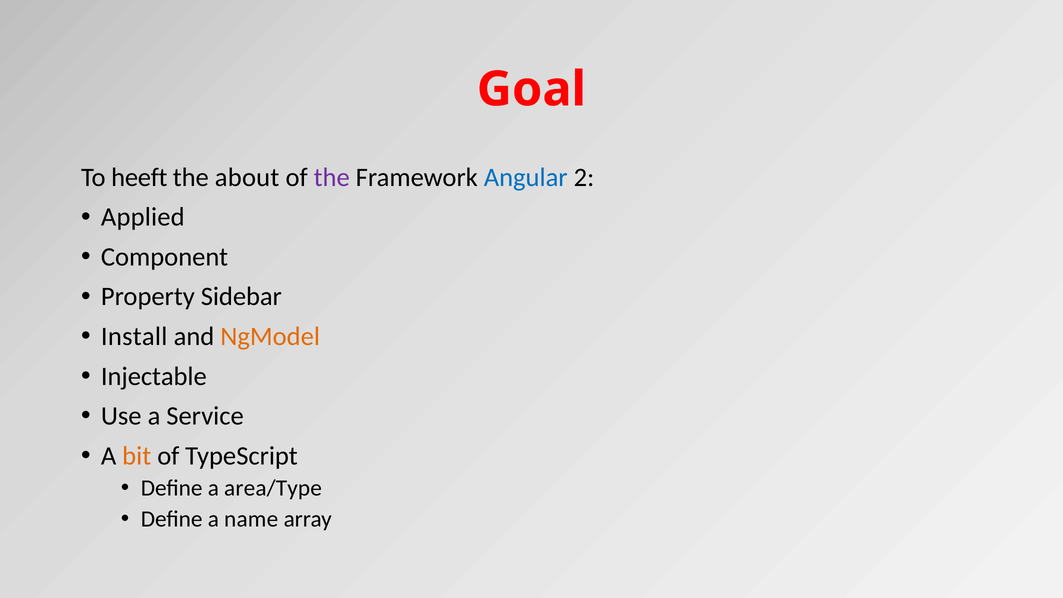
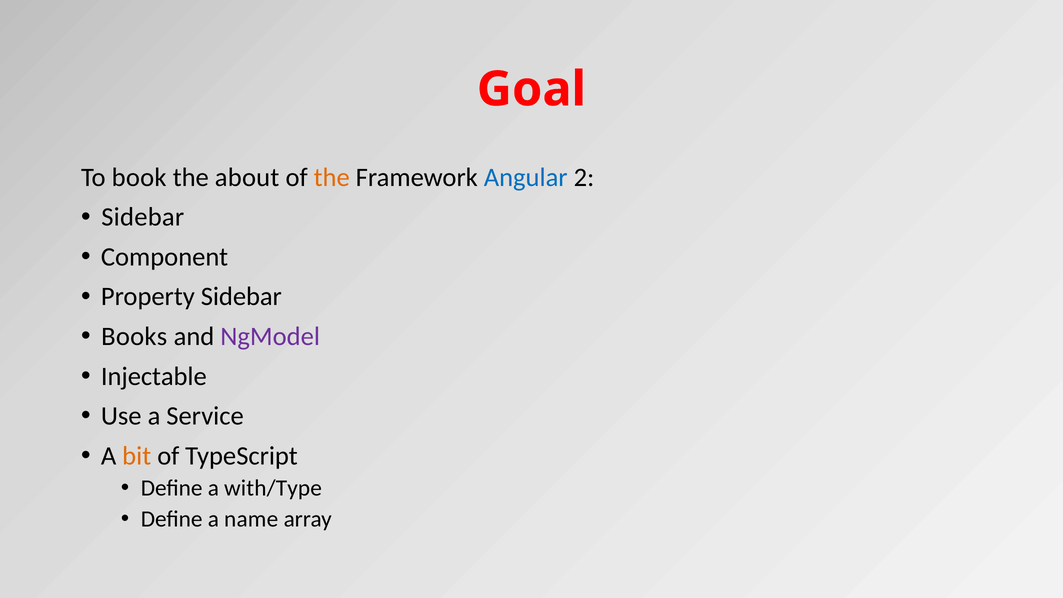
heeft: heeft -> book
the at (332, 177) colour: purple -> orange
Applied at (143, 217): Applied -> Sidebar
Install: Install -> Books
NgModel colour: orange -> purple
area/Type: area/Type -> with/Type
